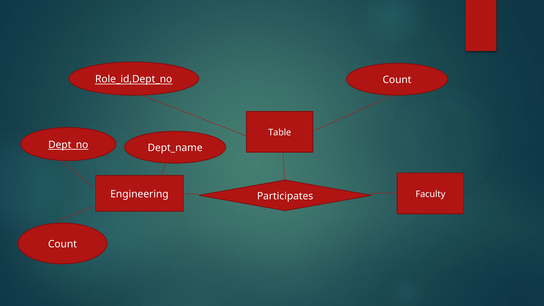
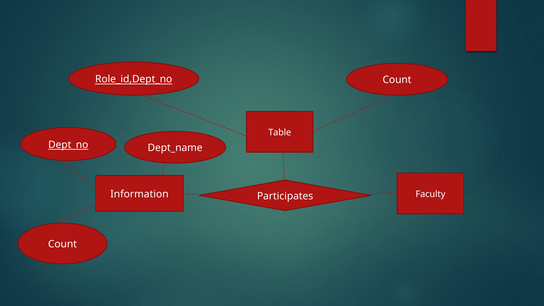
Engineering: Engineering -> Information
